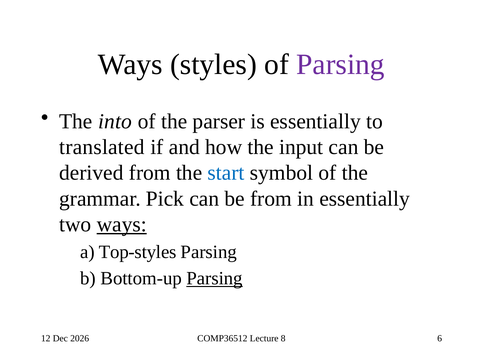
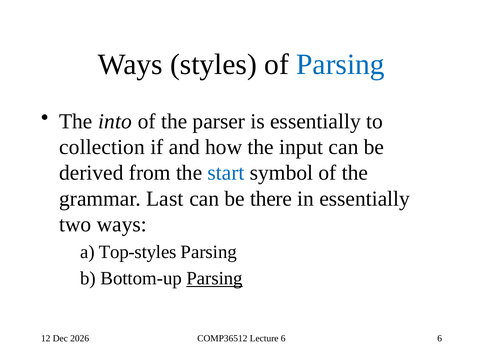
Parsing at (340, 64) colour: purple -> blue
translated: translated -> collection
Pick: Pick -> Last
be from: from -> there
ways at (122, 225) underline: present -> none
Lecture 8: 8 -> 6
